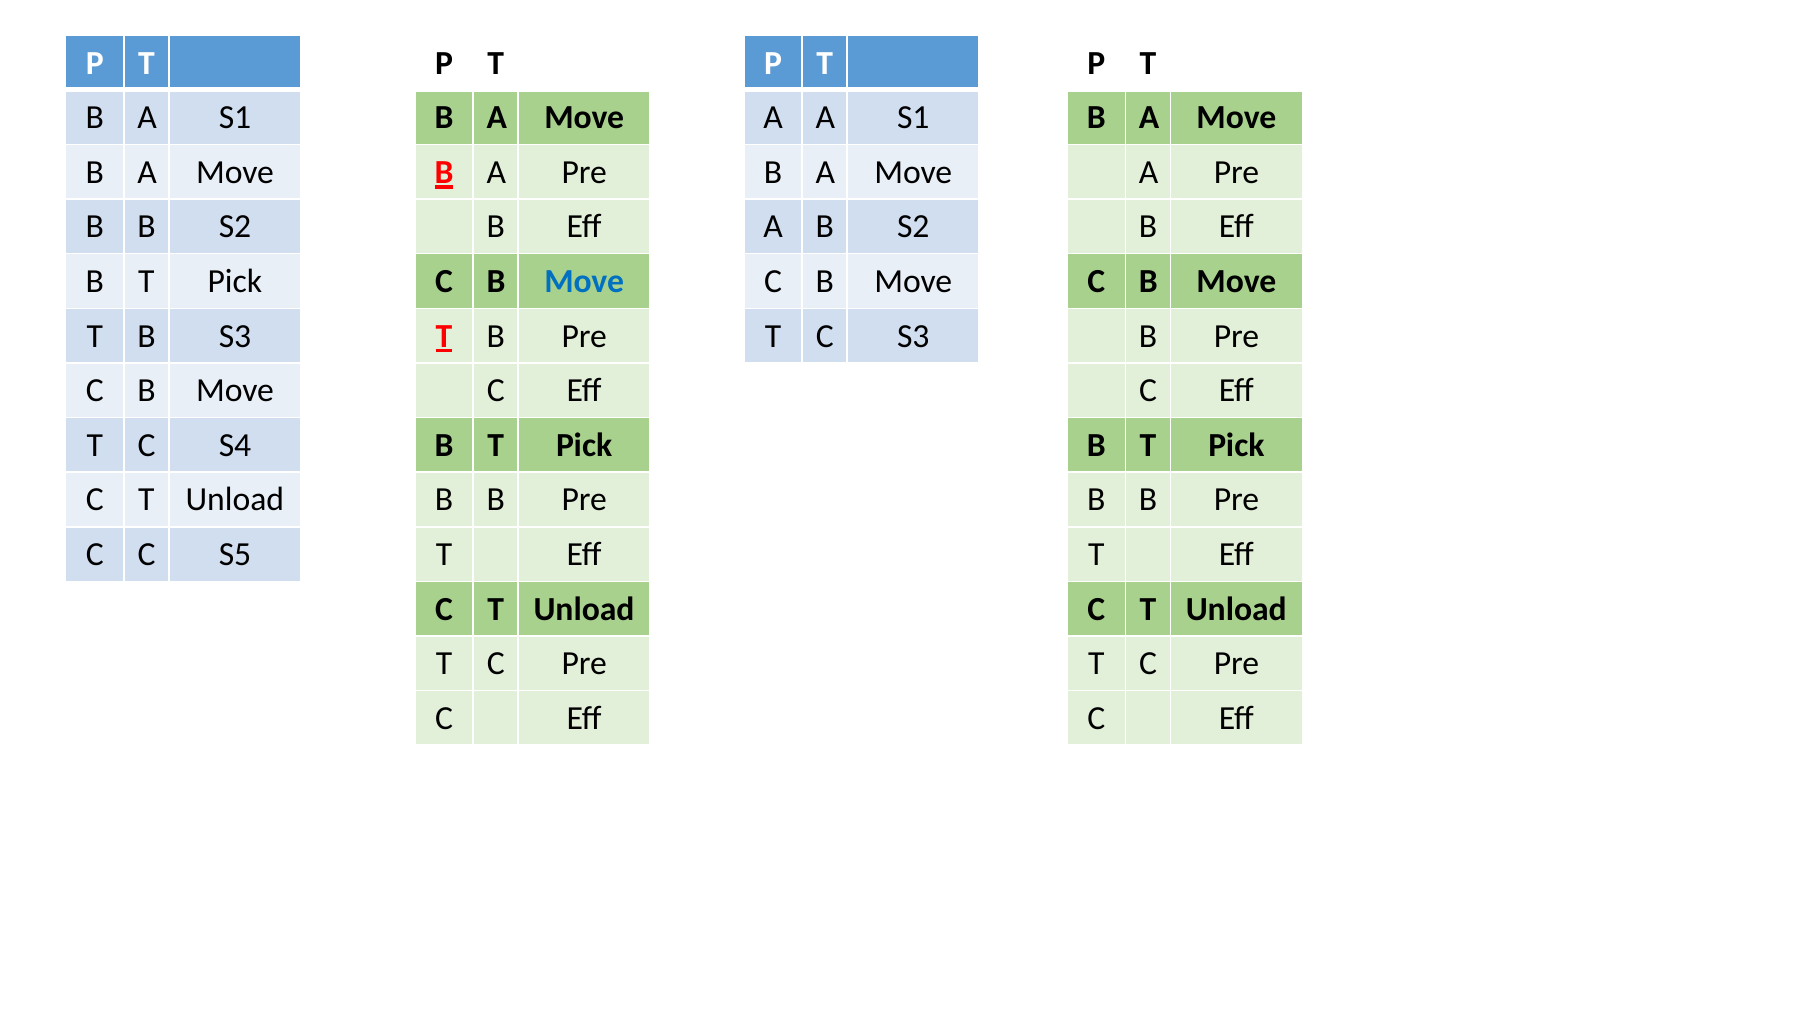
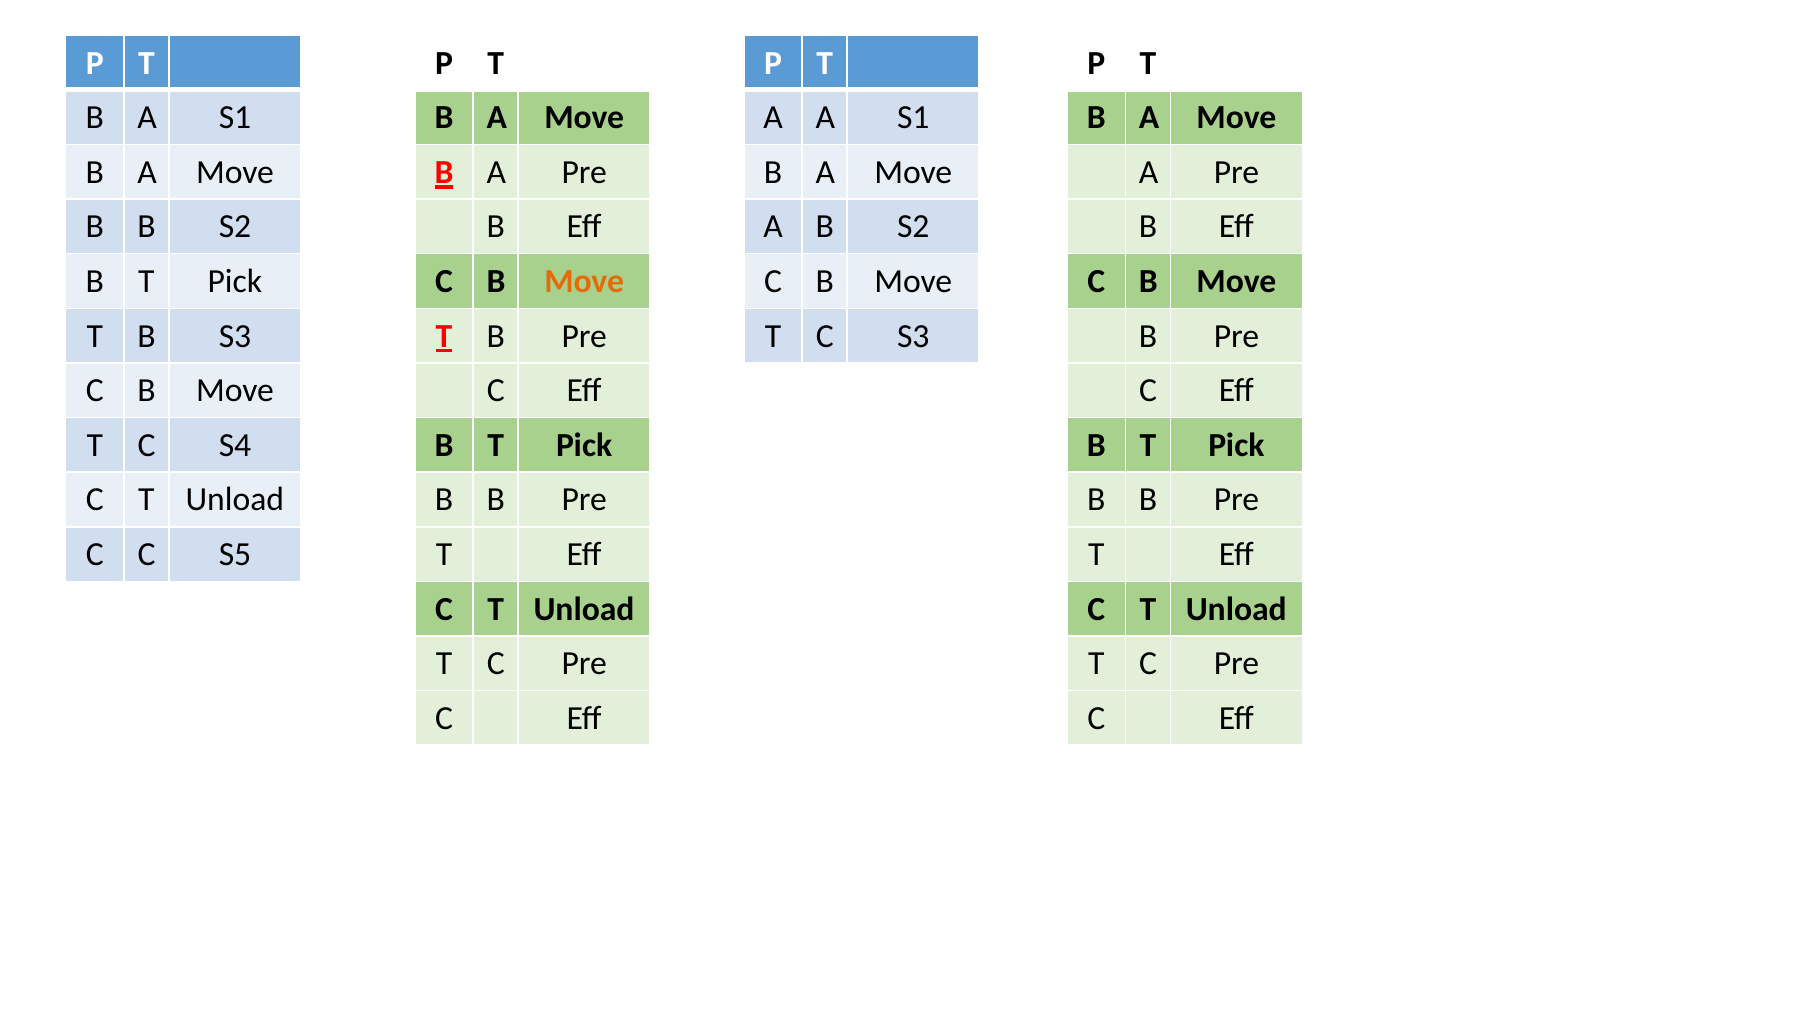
Move at (584, 281) colour: blue -> orange
